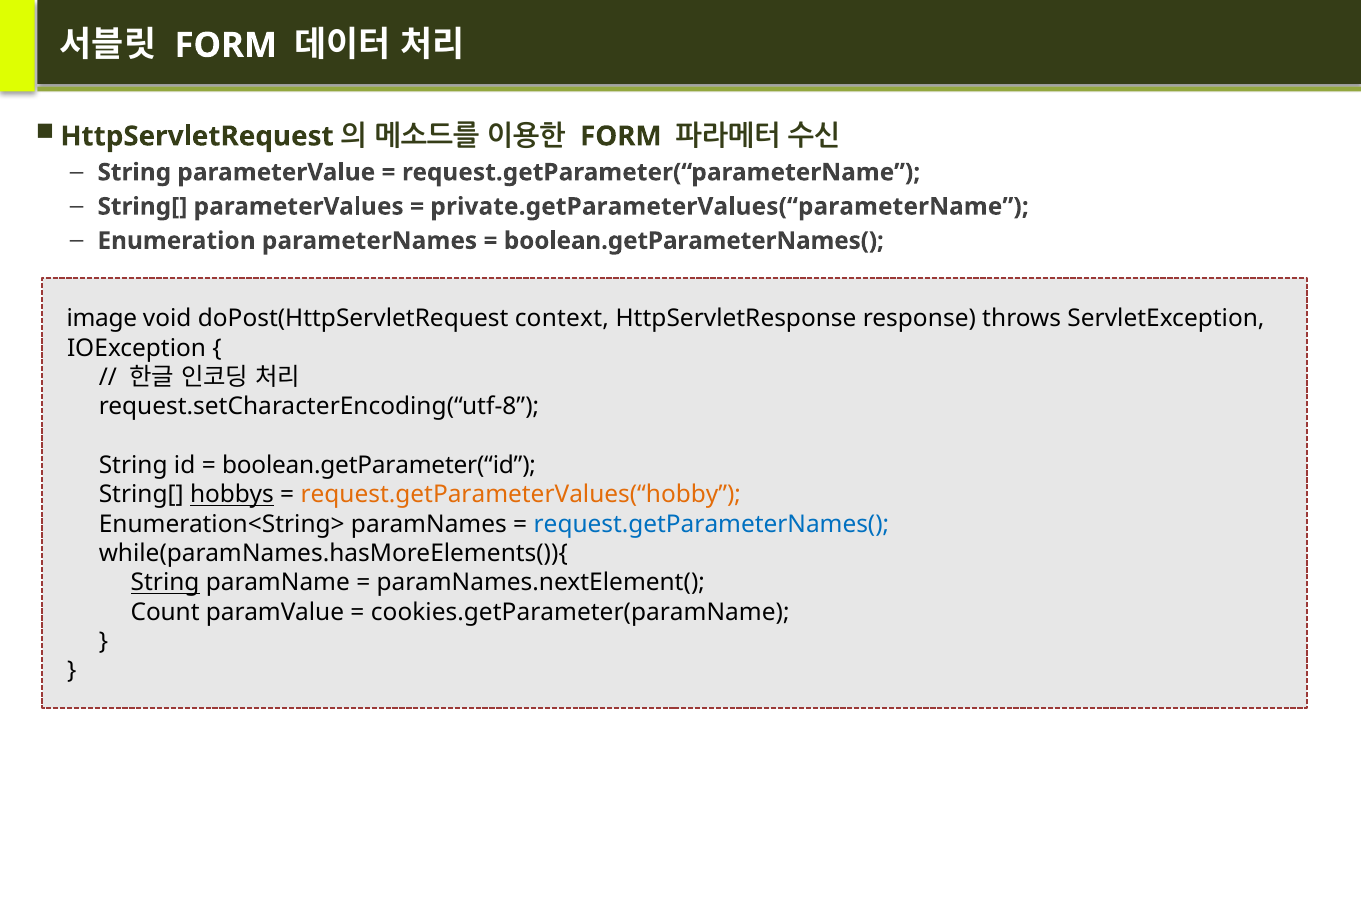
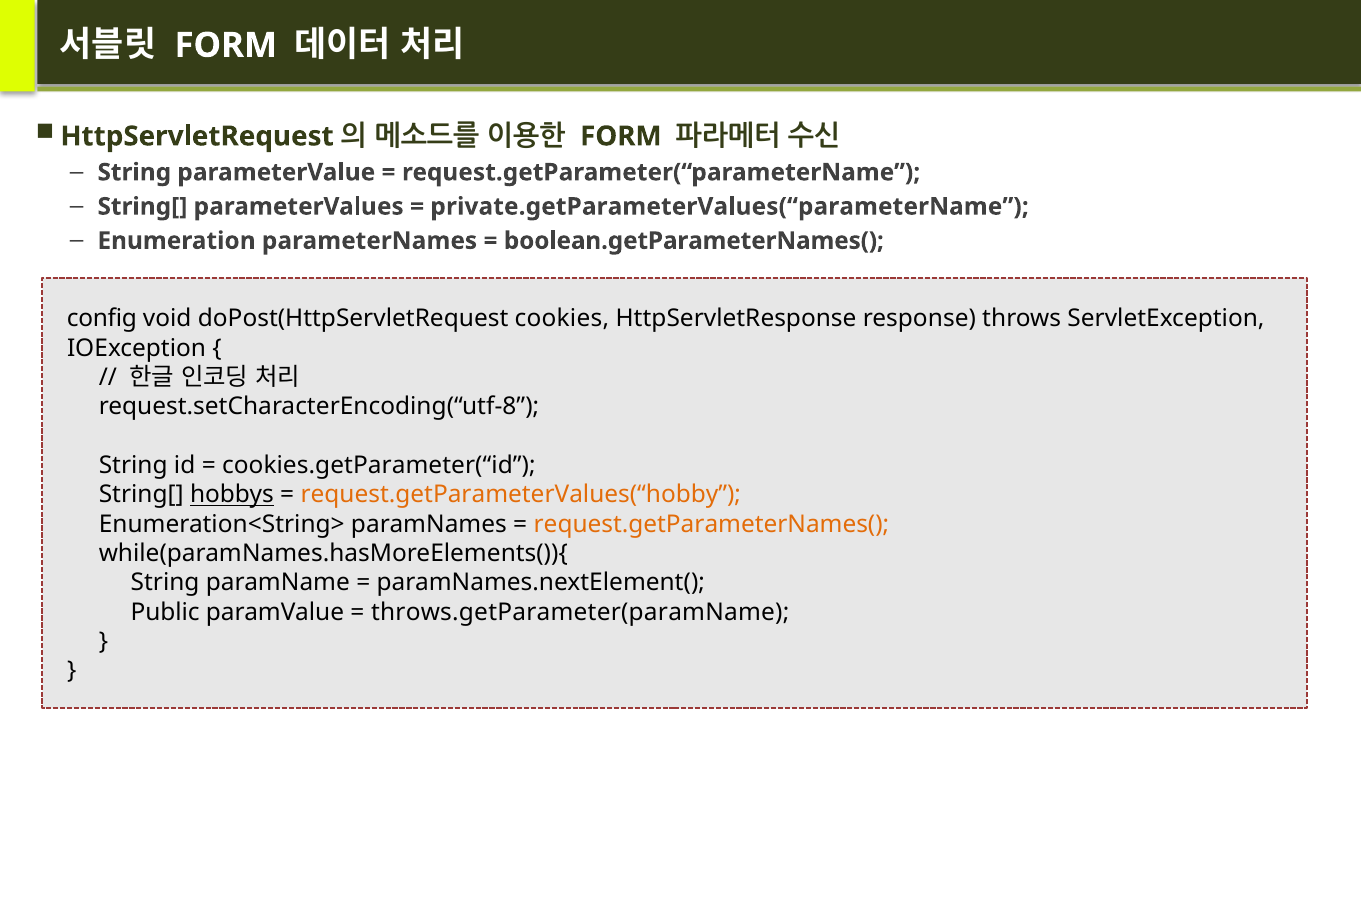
image: image -> config
context: context -> cookies
boolean.getParameter(“id: boolean.getParameter(“id -> cookies.getParameter(“id
request.getParameterNames( colour: blue -> orange
String at (165, 583) underline: present -> none
Count: Count -> Public
cookies.getParameter(paramName: cookies.getParameter(paramName -> throws.getParameter(paramName
